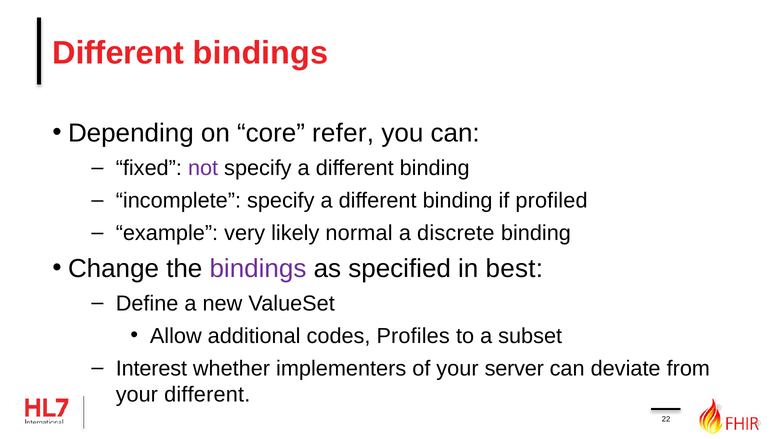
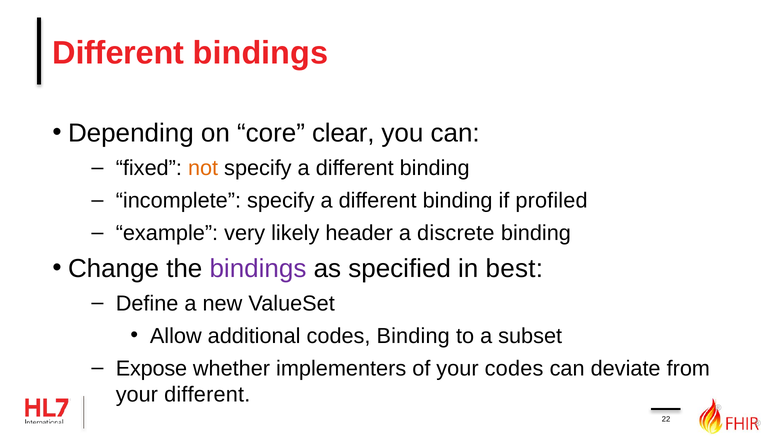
refer: refer -> clear
not colour: purple -> orange
normal: normal -> header
codes Profiles: Profiles -> Binding
Interest: Interest -> Expose
your server: server -> codes
